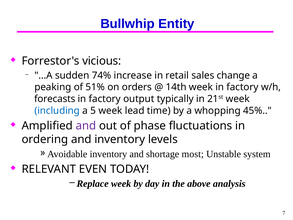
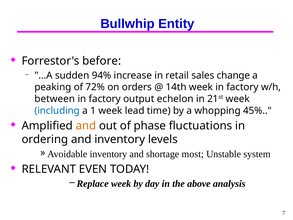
vicious: vicious -> before
74%: 74% -> 94%
51%: 51% -> 72%
forecasts: forecasts -> between
typically: typically -> echelon
5: 5 -> 1
and at (86, 126) colour: purple -> orange
